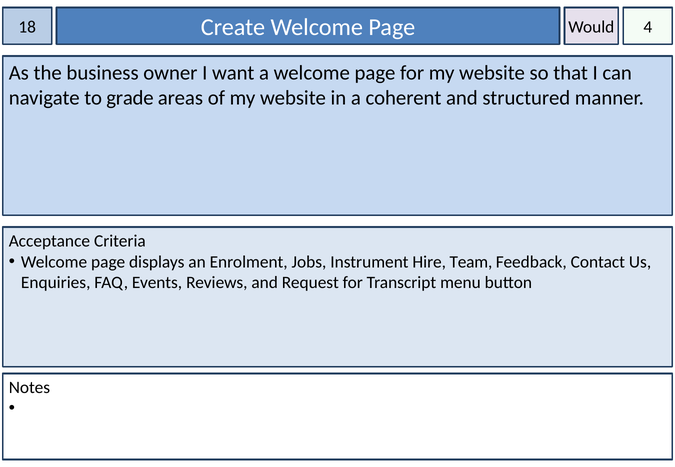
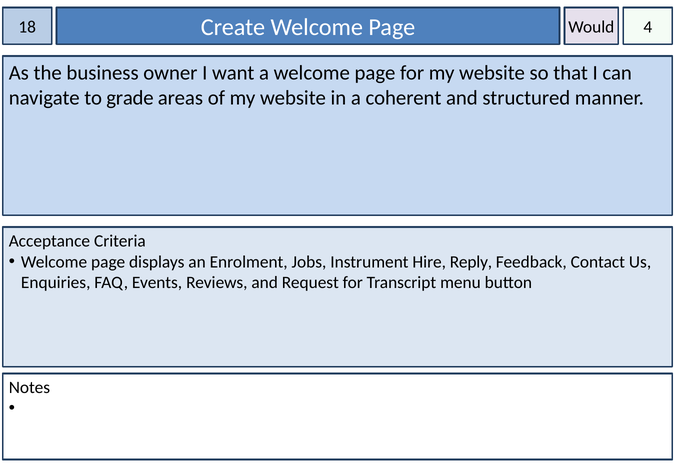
Team: Team -> Reply
